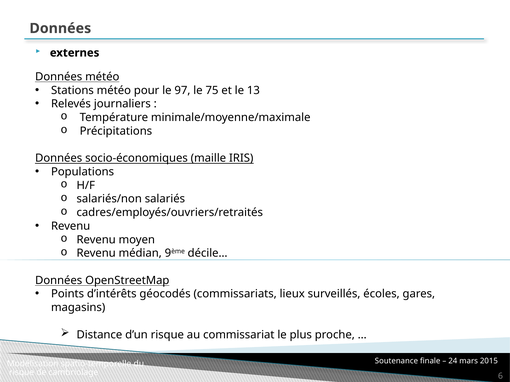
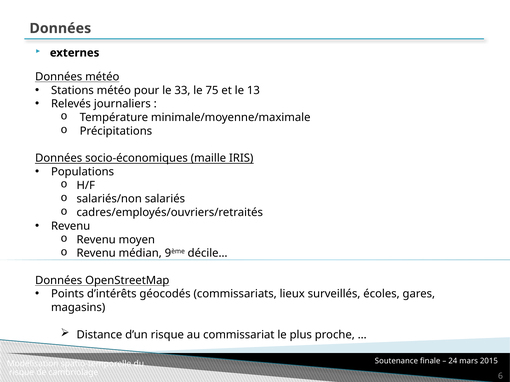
97: 97 -> 33
